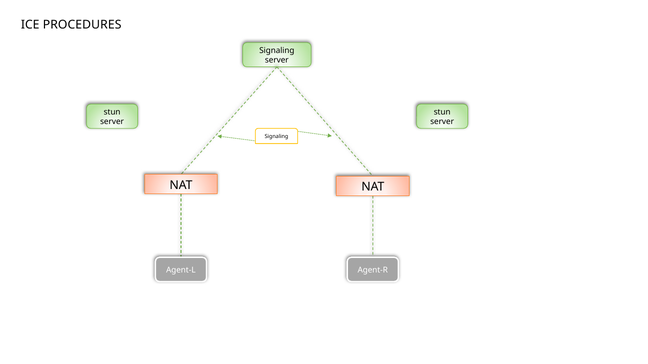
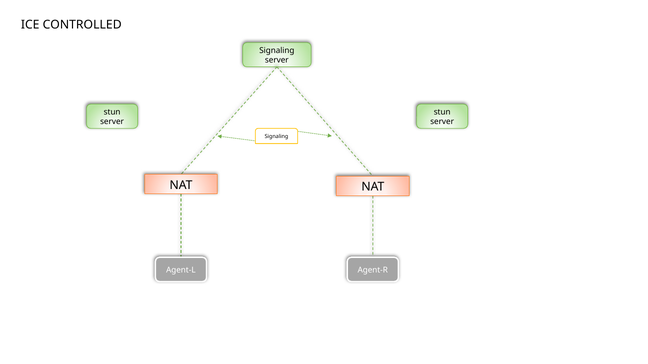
PROCEDURES: PROCEDURES -> CONTROLLED
